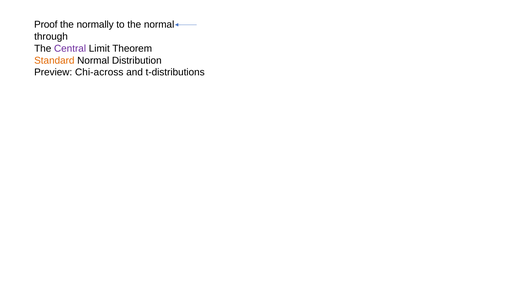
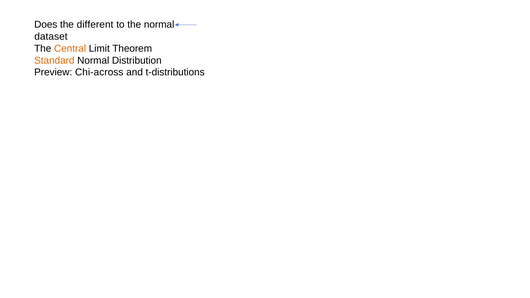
Proof: Proof -> Does
normally: normally -> different
through: through -> dataset
Central colour: purple -> orange
